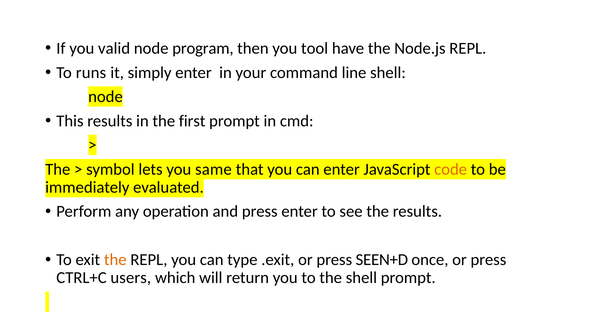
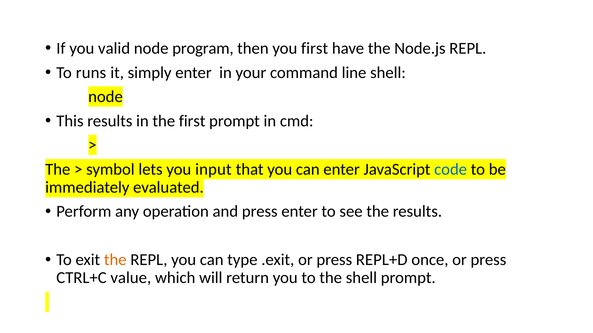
you tool: tool -> first
same: same -> input
code colour: orange -> blue
SEEN+D: SEEN+D -> REPL+D
users: users -> value
